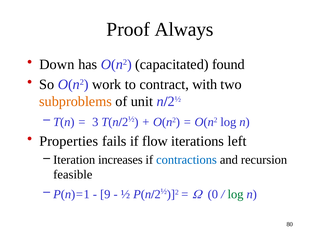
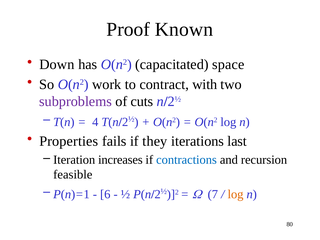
Always: Always -> Known
found: found -> space
subproblems colour: orange -> purple
unit: unit -> cuts
3: 3 -> 4
flow: flow -> they
left: left -> last
9: 9 -> 6
0: 0 -> 7
log at (236, 194) colour: green -> orange
